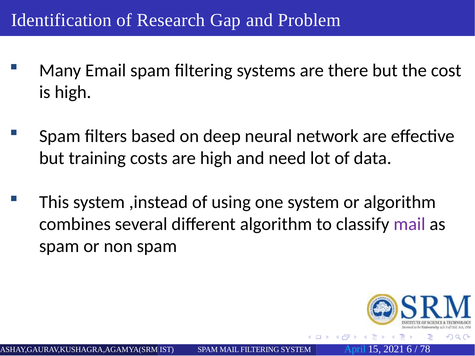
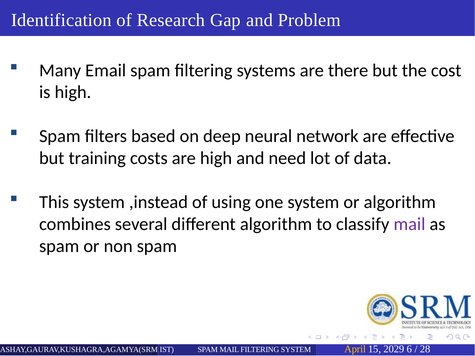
April colour: light blue -> yellow
2021: 2021 -> 2029
78: 78 -> 28
